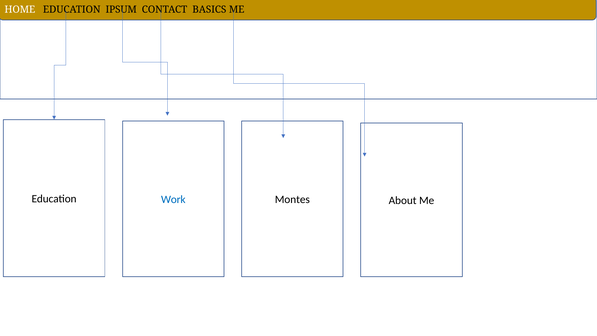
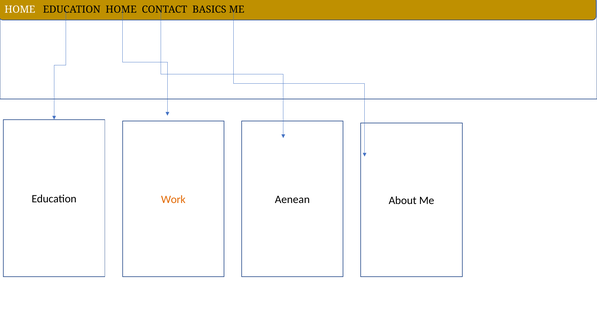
EDUCATION IPSUM: IPSUM -> HOME
Montes: Montes -> Aenean
Work colour: blue -> orange
